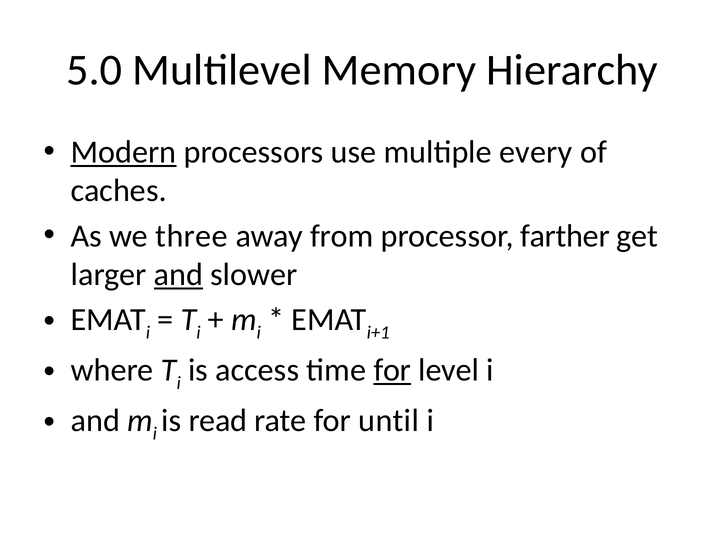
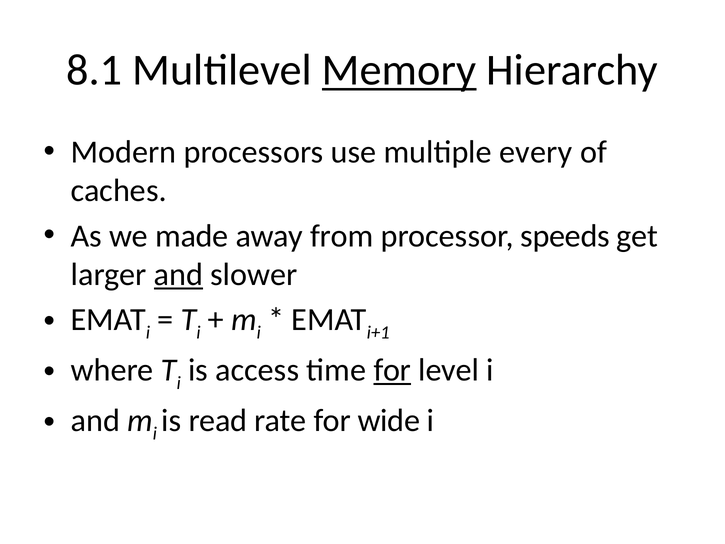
5.0: 5.0 -> 8.1
Memory underline: none -> present
Modern underline: present -> none
three: three -> made
farther: farther -> speeds
until: until -> wide
